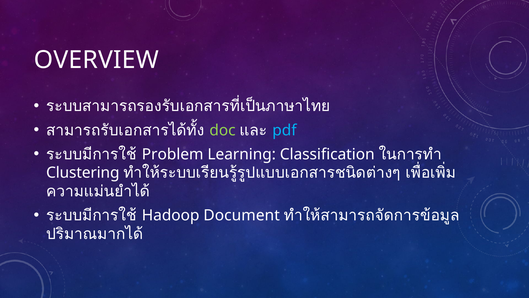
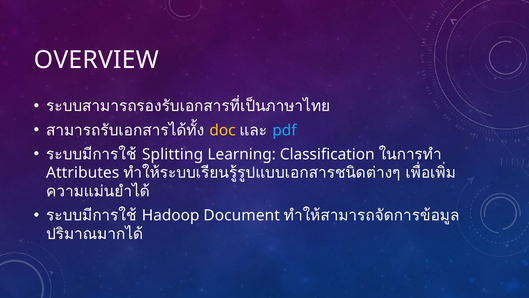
doc colour: light green -> yellow
Problem: Problem -> Splitting
Clustering: Clustering -> Attributes
